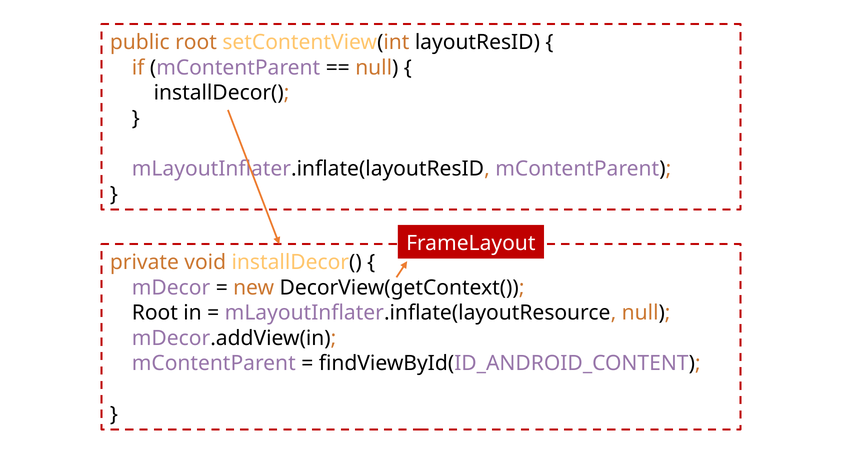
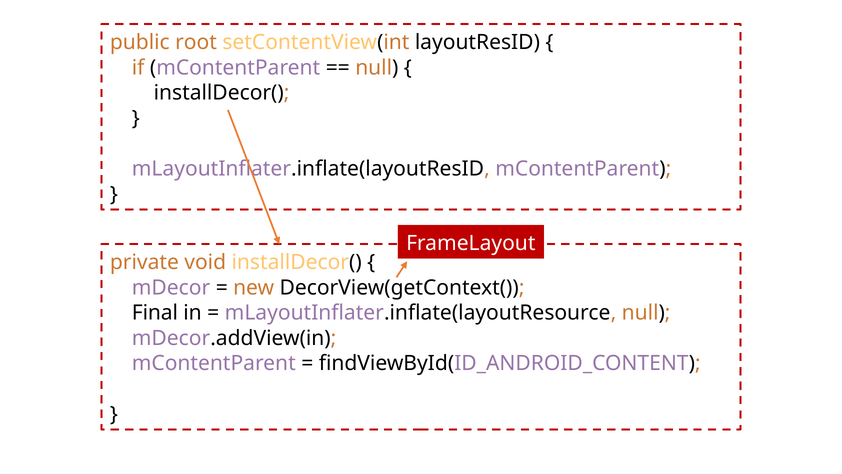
Root at (155, 313): Root -> Final
